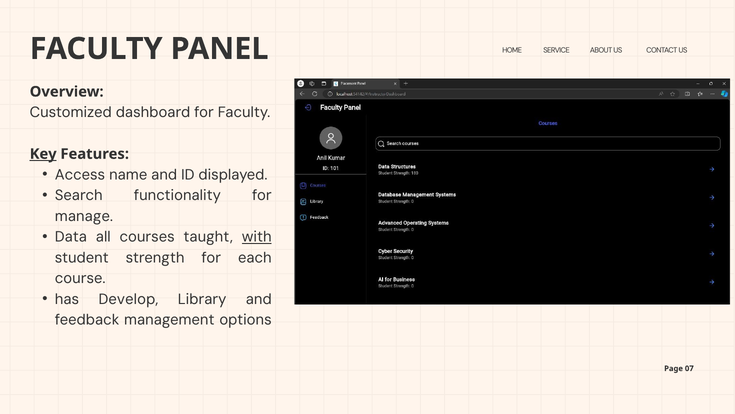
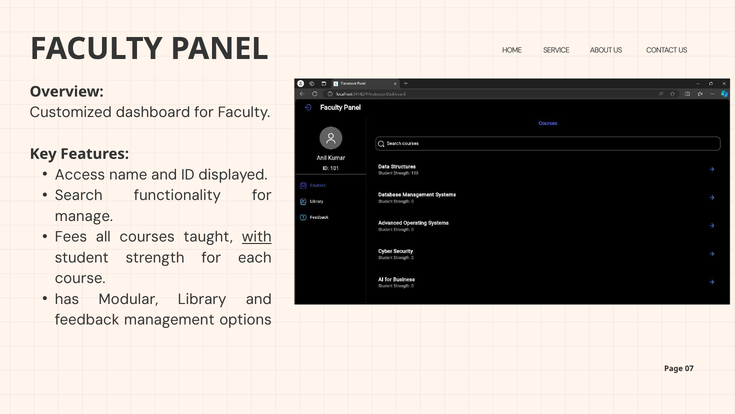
Key underline: present -> none
Data: Data -> Fees
Develop: Develop -> Modular
